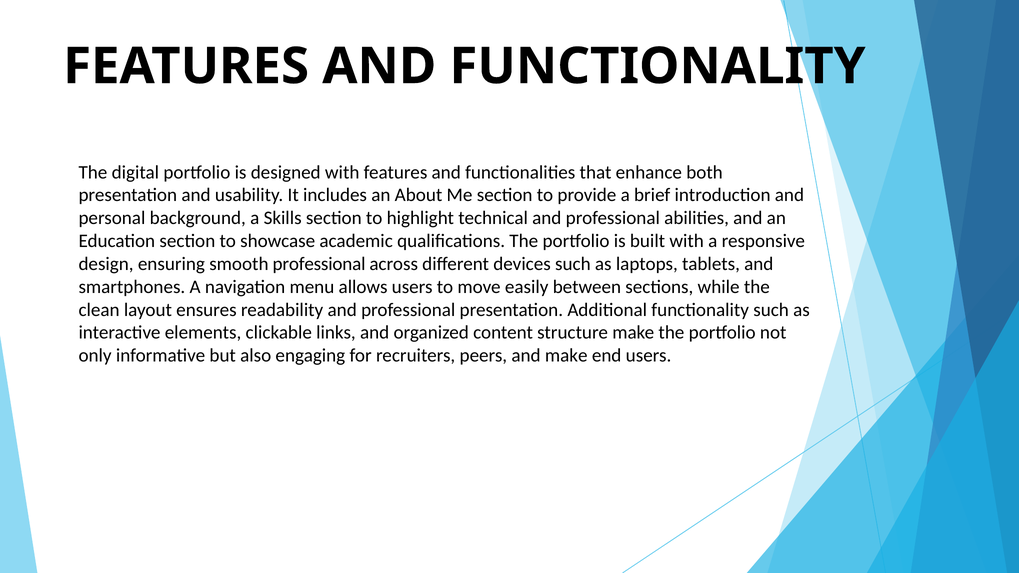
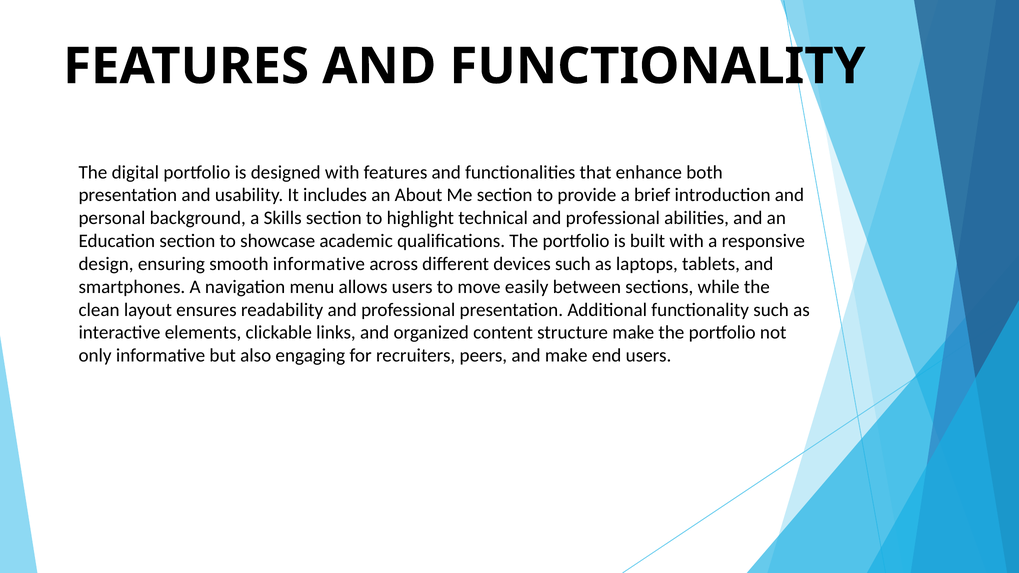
smooth professional: professional -> informative
